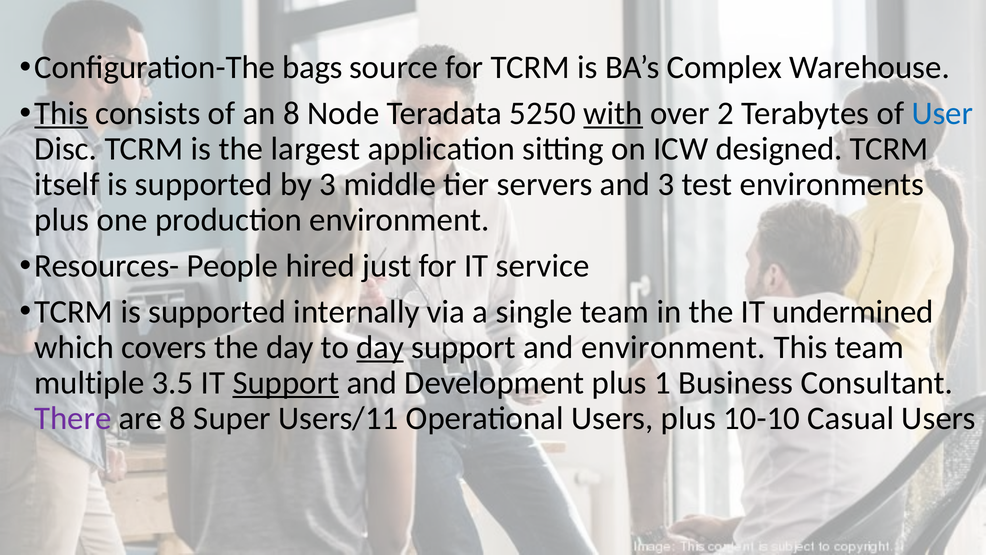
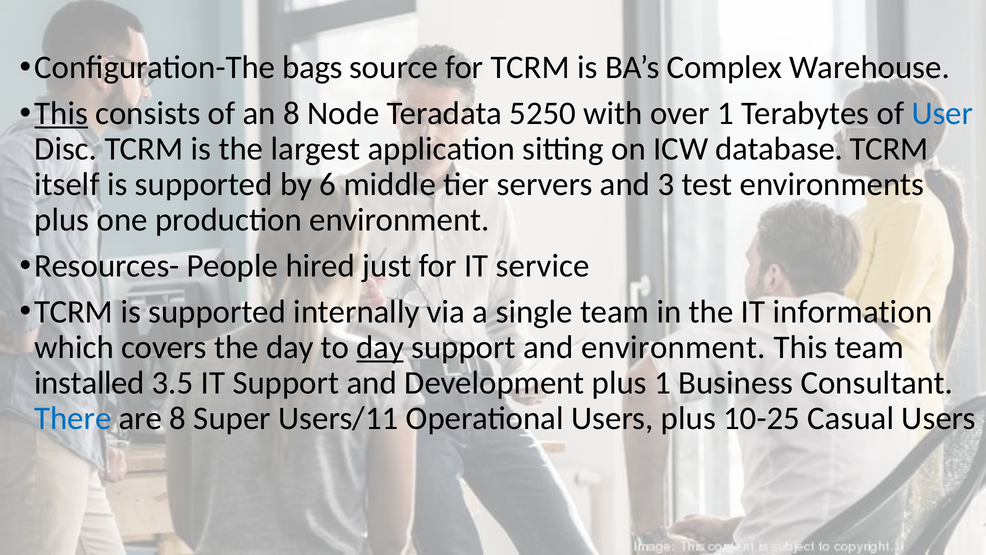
with underline: present -> none
over 2: 2 -> 1
designed: designed -> database
by 3: 3 -> 6
undermined: undermined -> information
multiple: multiple -> installed
Support at (286, 383) underline: present -> none
There colour: purple -> blue
10-10: 10-10 -> 10-25
